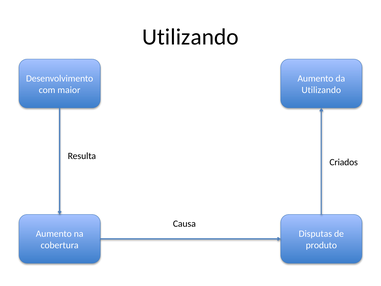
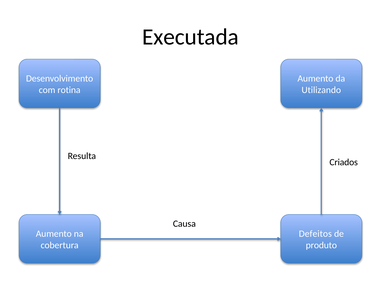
Utilizando at (190, 37): Utilizando -> Executada
maior: maior -> rotina
Disputas: Disputas -> Defeitos
